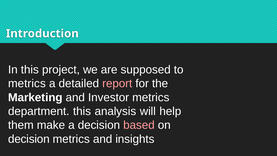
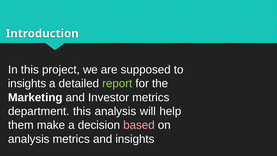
metrics at (27, 83): metrics -> insights
report colour: pink -> light green
decision at (29, 139): decision -> analysis
